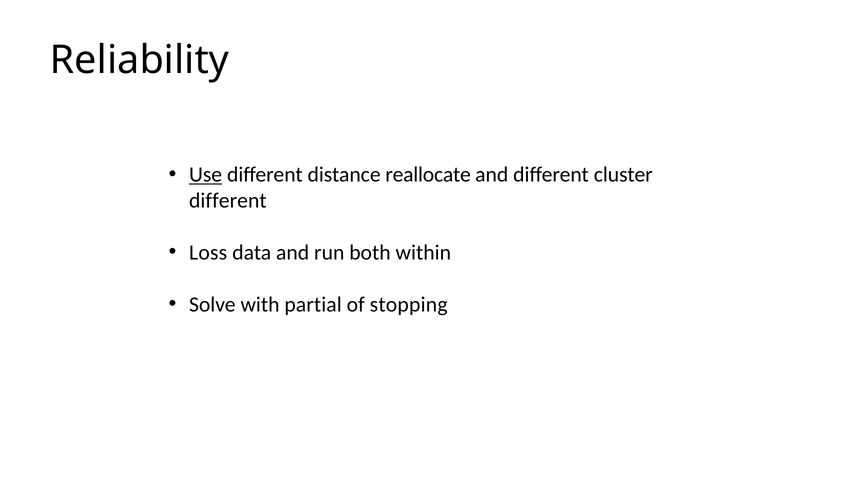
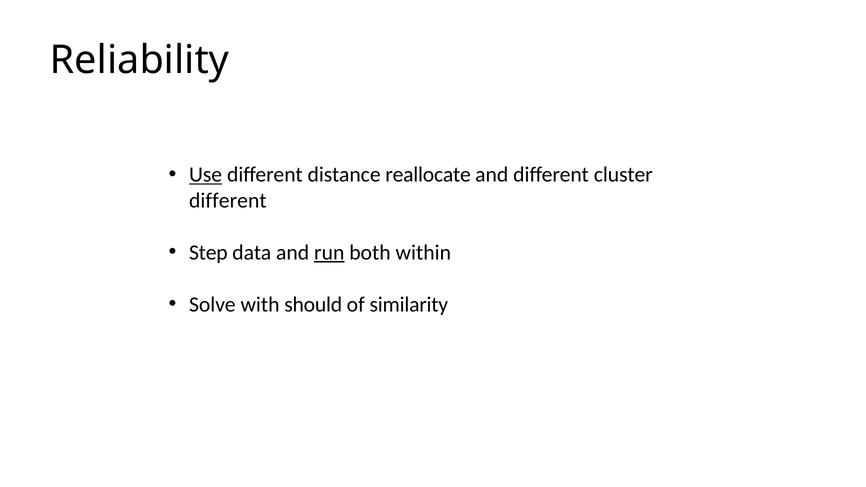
Loss: Loss -> Step
run underline: none -> present
partial: partial -> should
stopping: stopping -> similarity
